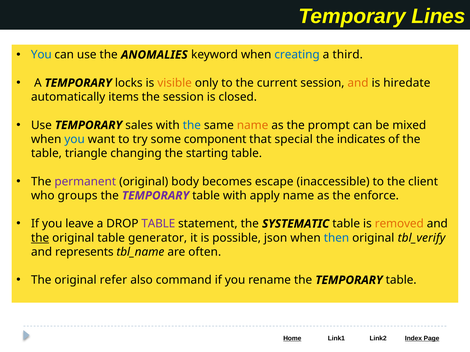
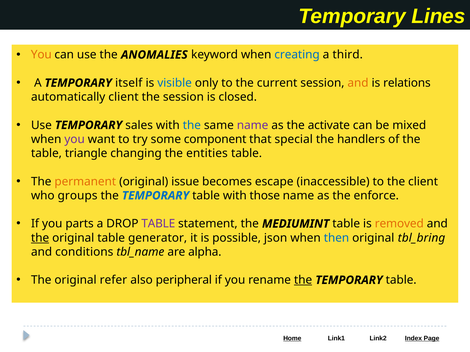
You at (41, 55) colour: blue -> orange
locks: locks -> itself
visible colour: orange -> blue
hiredate: hiredate -> relations
automatically items: items -> client
name at (253, 125) colour: orange -> purple
prompt: prompt -> activate
you at (75, 139) colour: blue -> purple
indicates: indicates -> handlers
starting: starting -> entities
permanent colour: purple -> orange
body: body -> issue
TEMPORARY at (156, 196) colour: purple -> blue
apply: apply -> those
leave: leave -> parts
SYSTEMATIC: SYSTEMATIC -> MEDIUMINT
tbl_verify: tbl_verify -> tbl_bring
represents: represents -> conditions
often: often -> alpha
command: command -> peripheral
the at (303, 280) underline: none -> present
